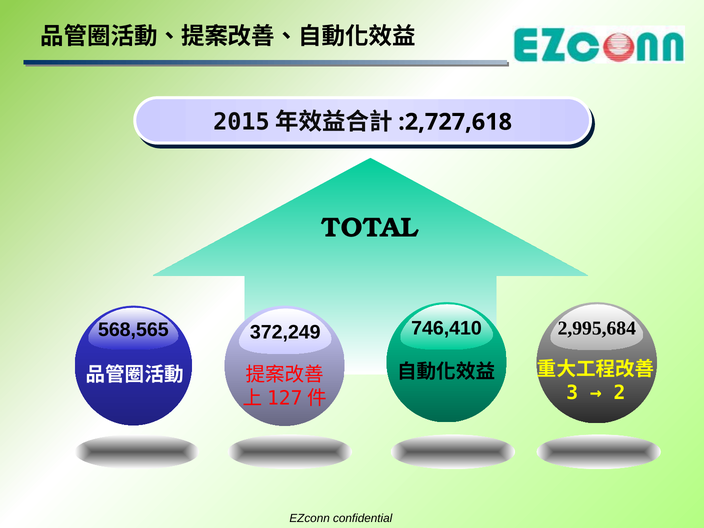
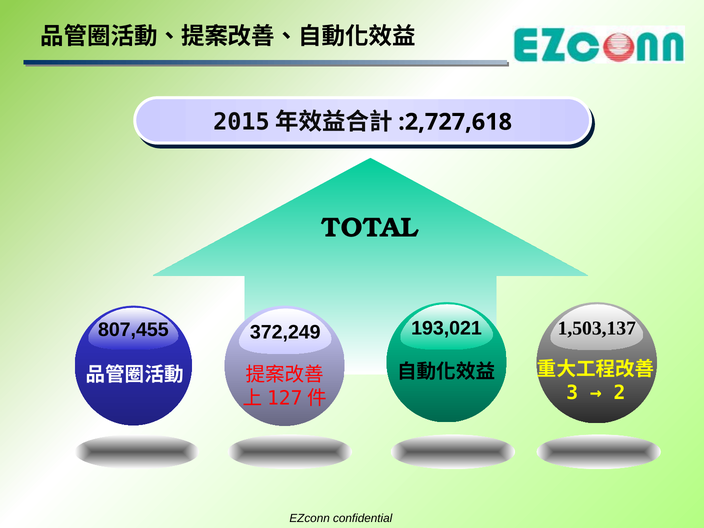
746,410: 746,410 -> 193,021
2,995,684: 2,995,684 -> 1,503,137
568,565: 568,565 -> 807,455
